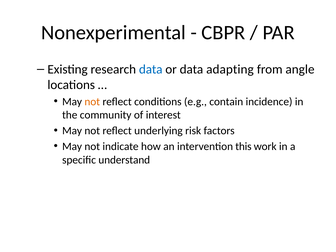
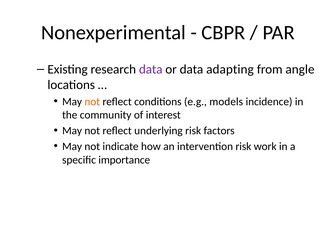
data at (151, 69) colour: blue -> purple
contain: contain -> models
intervention this: this -> risk
understand: understand -> importance
